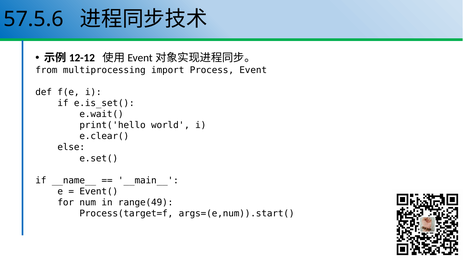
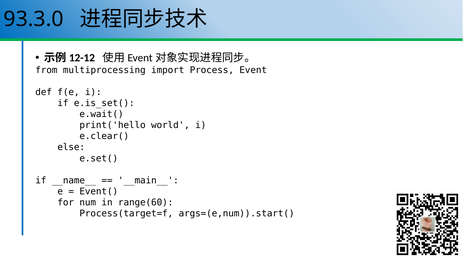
57.5.6: 57.5.6 -> 93.3.0
range(49: range(49 -> range(60
